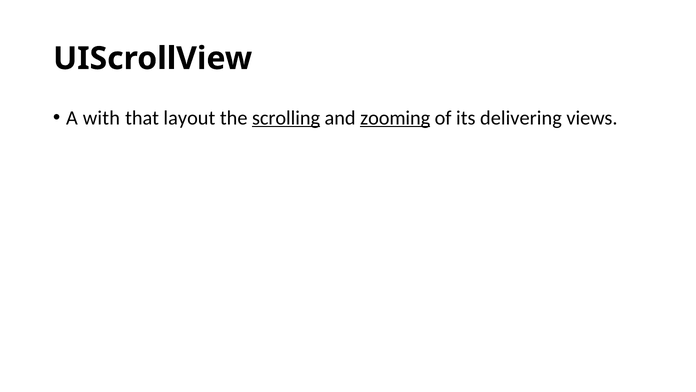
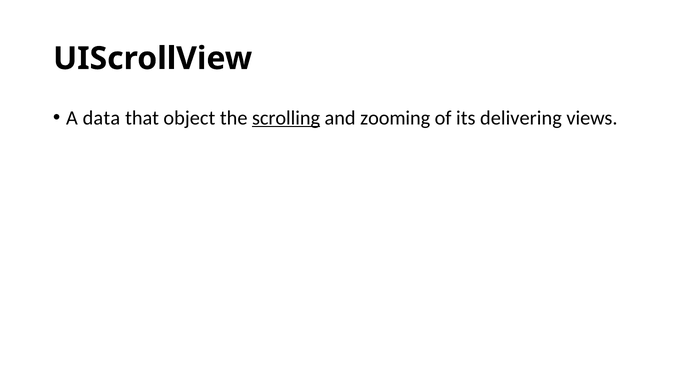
with: with -> data
layout: layout -> object
zooming underline: present -> none
